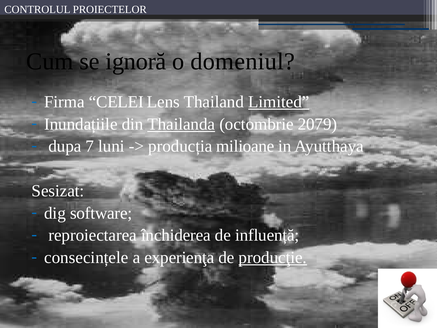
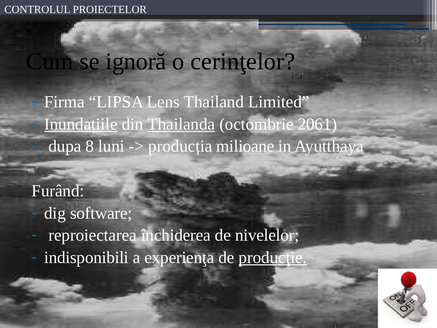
domeniul: domeniul -> cerinţelor
CELEI: CELEI -> LIPSA
Limited underline: present -> none
Inundațiile underline: none -> present
2079: 2079 -> 2061
7: 7 -> 8
Sesizat: Sesizat -> Furând
influență: influență -> nivelelor
consecințele: consecințele -> indisponibili
